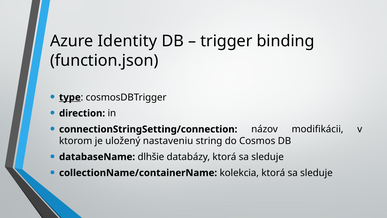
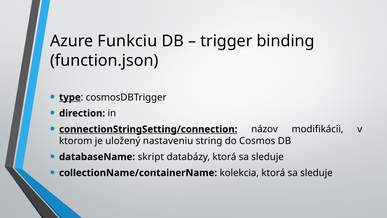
Identity: Identity -> Funkciu
connectionStringSetting/connection underline: none -> present
dlhšie: dlhšie -> skript
